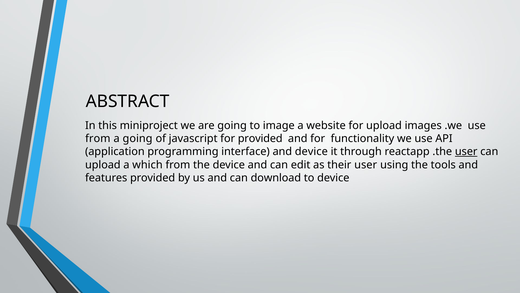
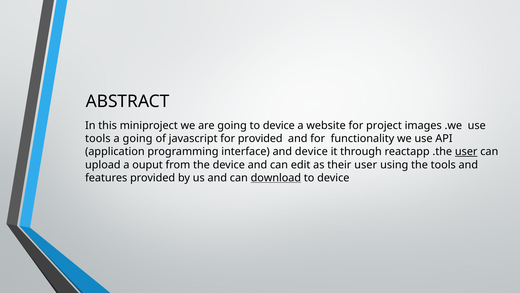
going to image: image -> device
for upload: upload -> project
from at (98, 138): from -> tools
which: which -> ouput
download underline: none -> present
